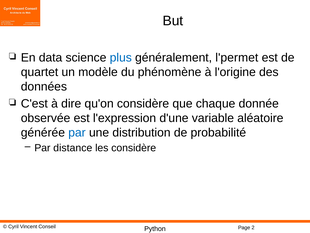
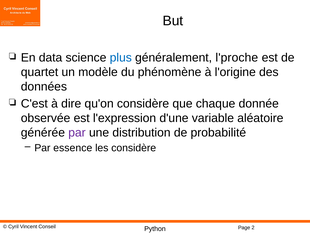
l'permet: l'permet -> l'proche
par at (77, 132) colour: blue -> purple
distance: distance -> essence
